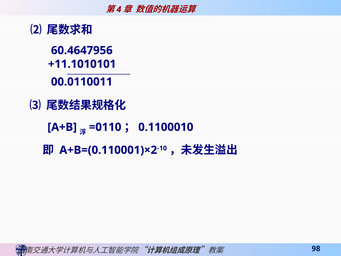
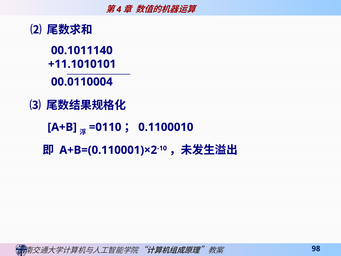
60.4647956: 60.4647956 -> 00.1011140
00.0110011: 00.0110011 -> 00.0110004
